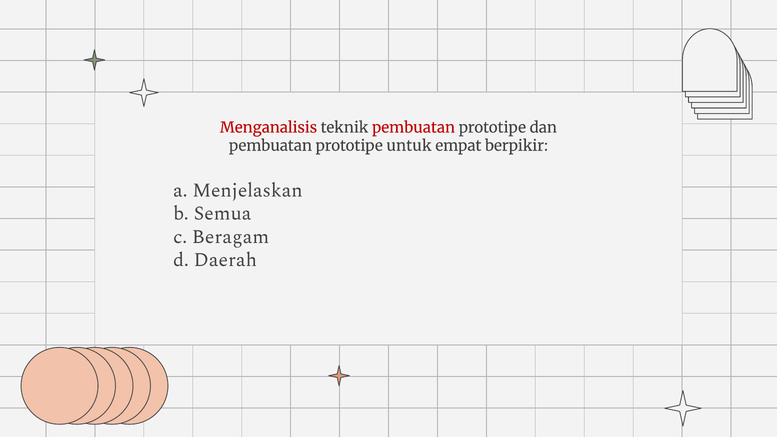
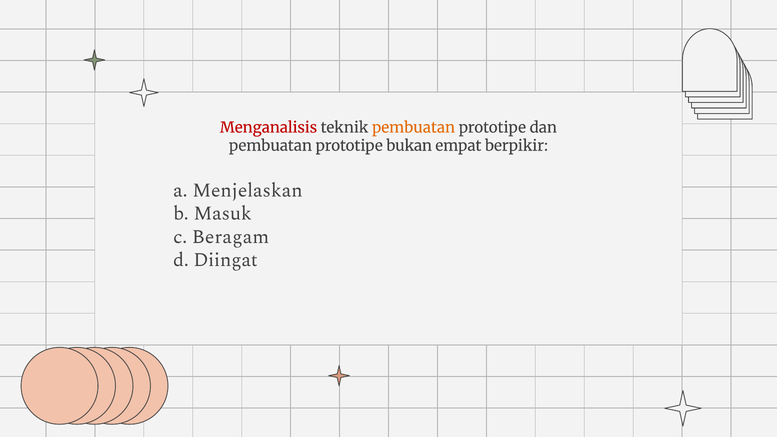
pembuatan at (414, 128) colour: red -> orange
untuk: untuk -> bukan
Semua: Semua -> Masuk
Daerah: Daerah -> Diingat
